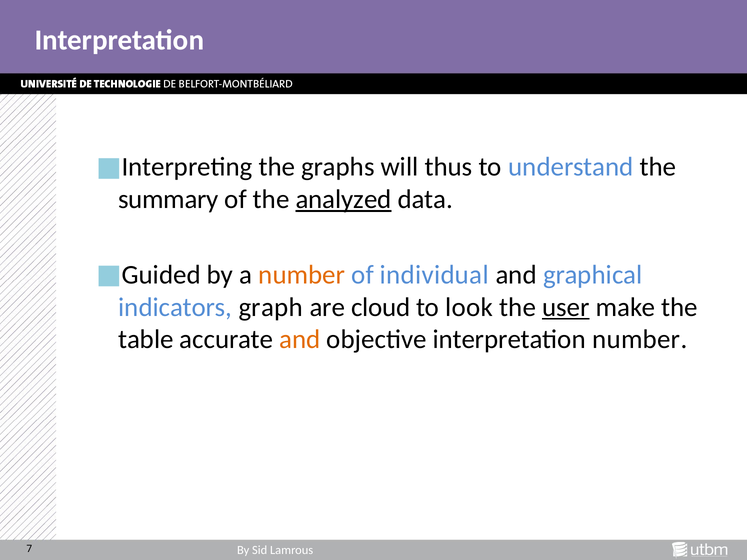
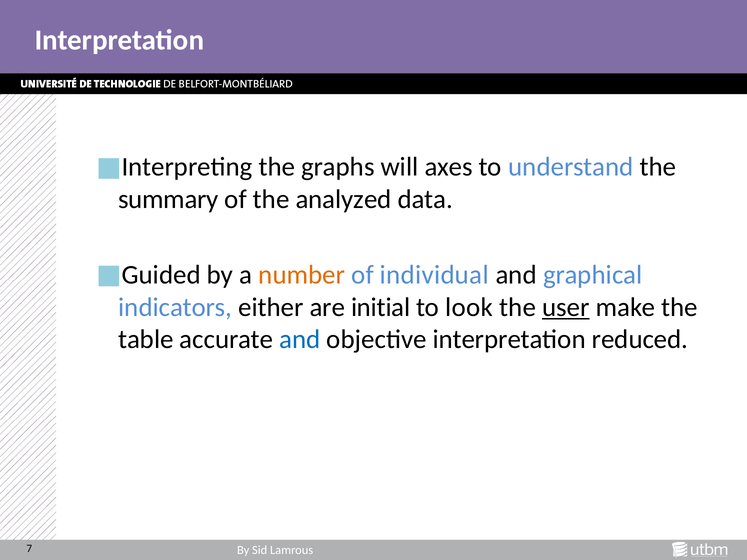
thus: thus -> axes
analyzed underline: present -> none
graph: graph -> either
cloud: cloud -> initial
and at (300, 340) colour: orange -> blue
interpretation number: number -> reduced
